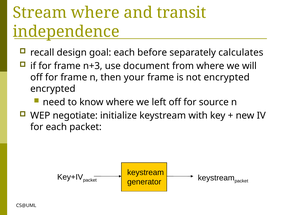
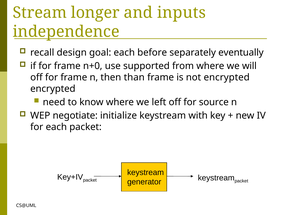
Stream where: where -> longer
transit: transit -> inputs
calculates: calculates -> eventually
n+3: n+3 -> n+0
document: document -> supported
your: your -> than
